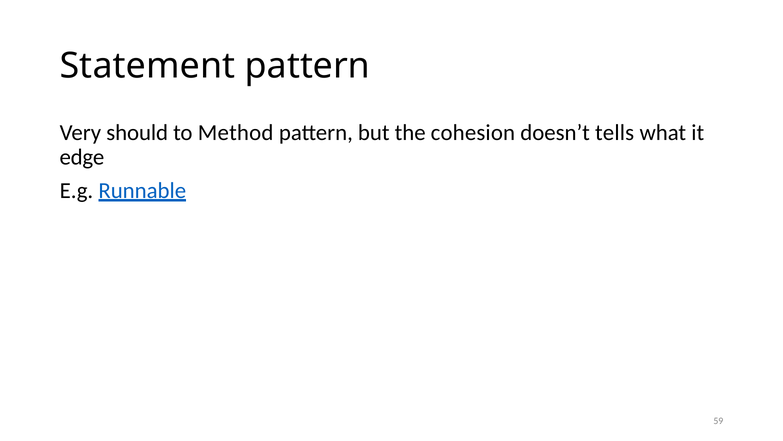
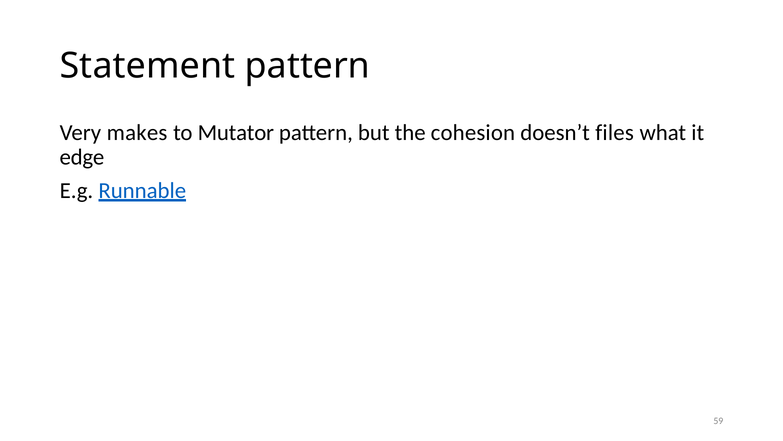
should: should -> makes
Method: Method -> Mutator
tells: tells -> files
